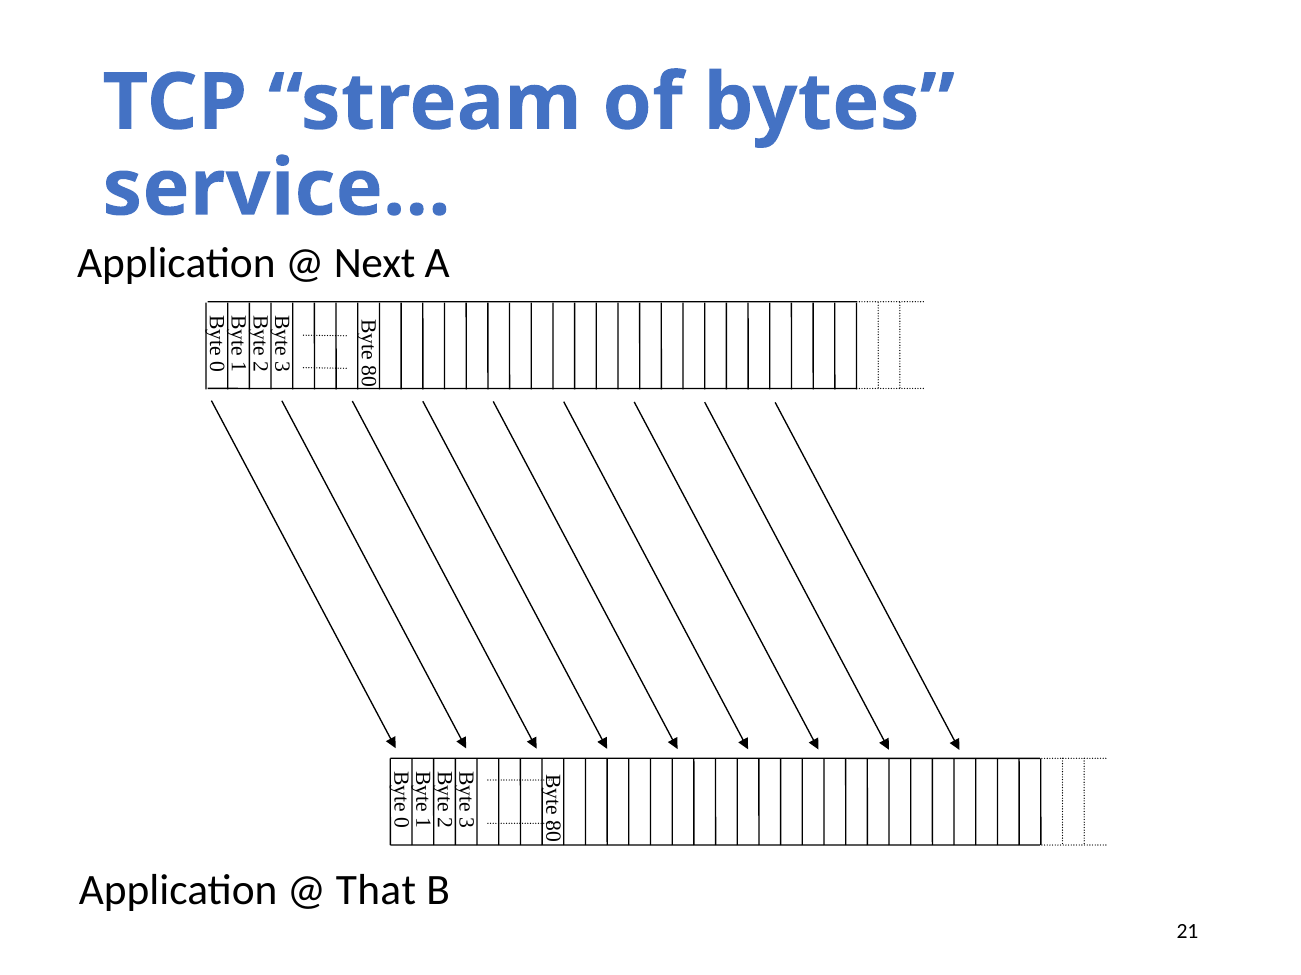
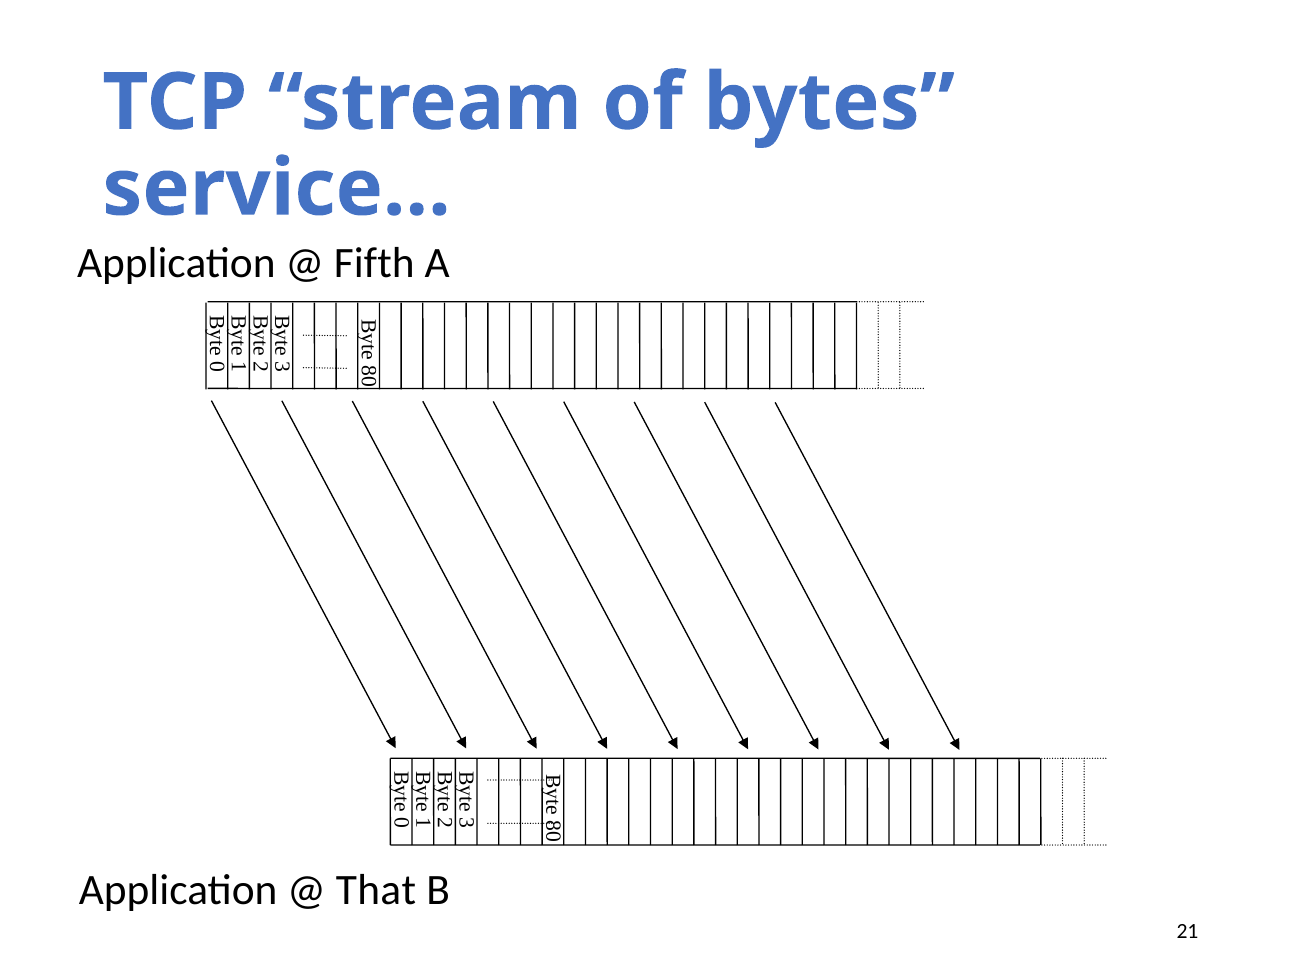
Next: Next -> Fifth
